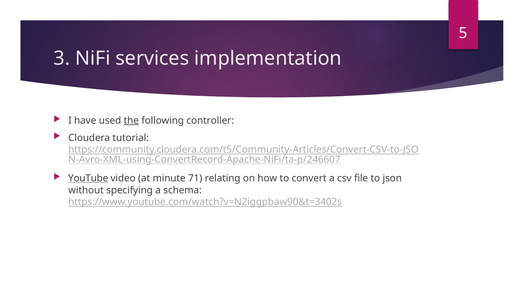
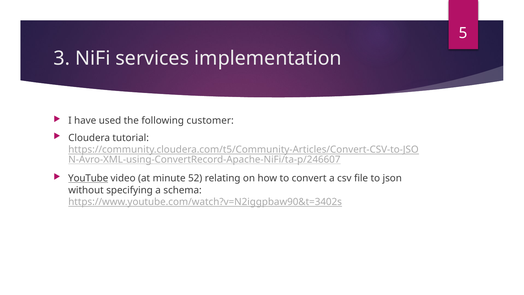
the underline: present -> none
controller: controller -> customer
71: 71 -> 52
